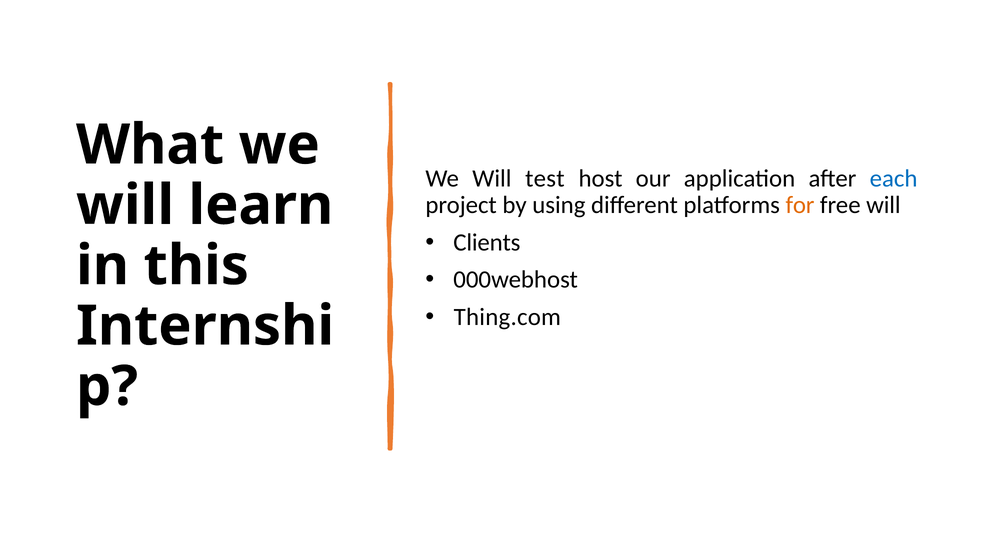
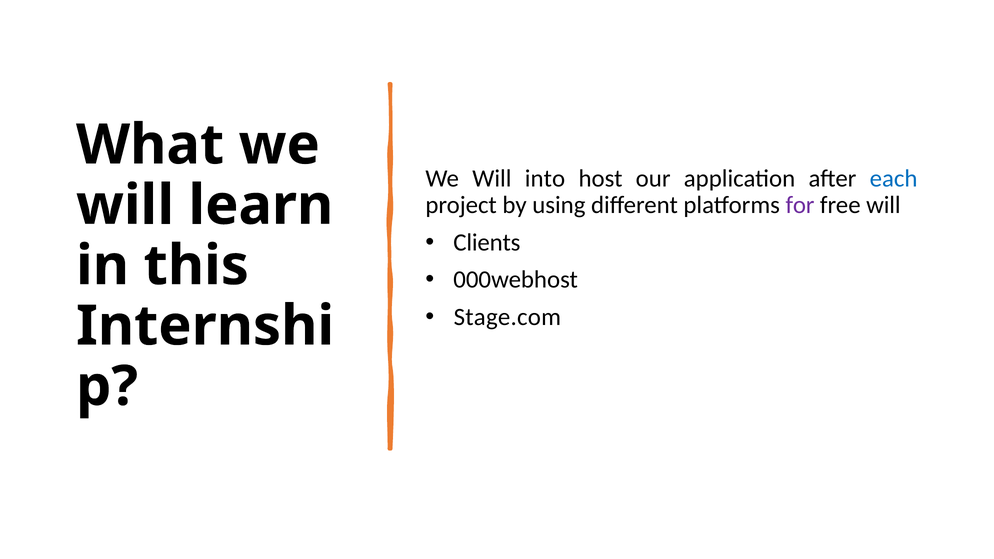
test: test -> into
for colour: orange -> purple
Thing.com: Thing.com -> Stage.com
